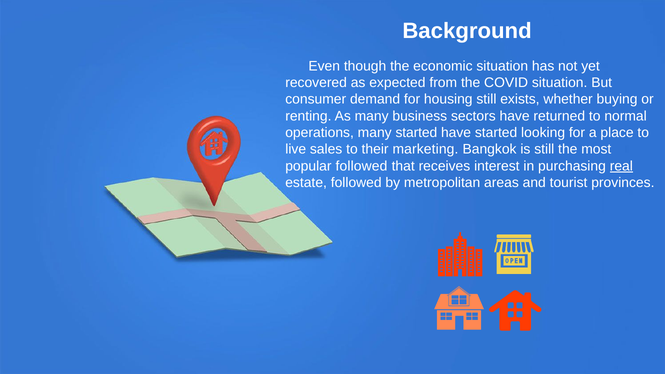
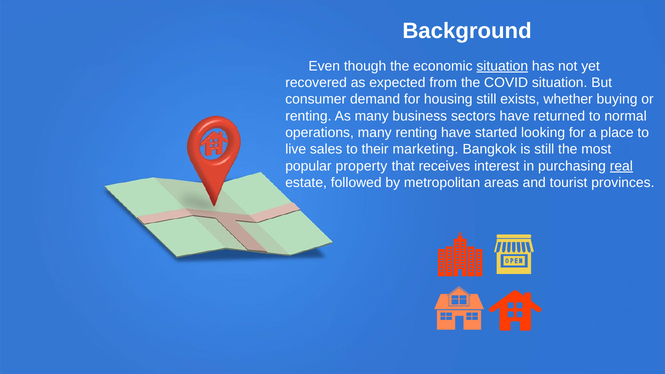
situation at (502, 66) underline: none -> present
many started: started -> renting
popular followed: followed -> property
